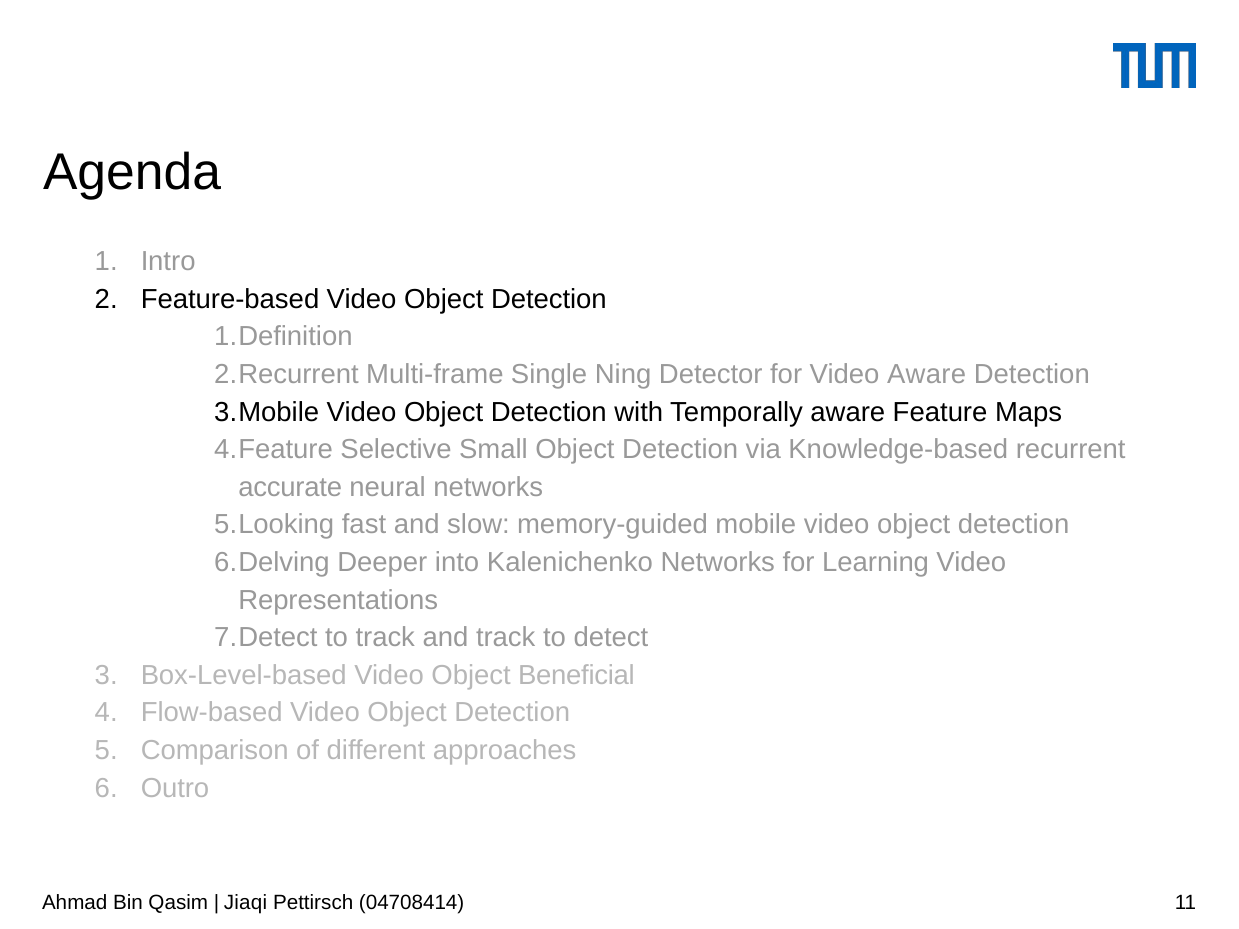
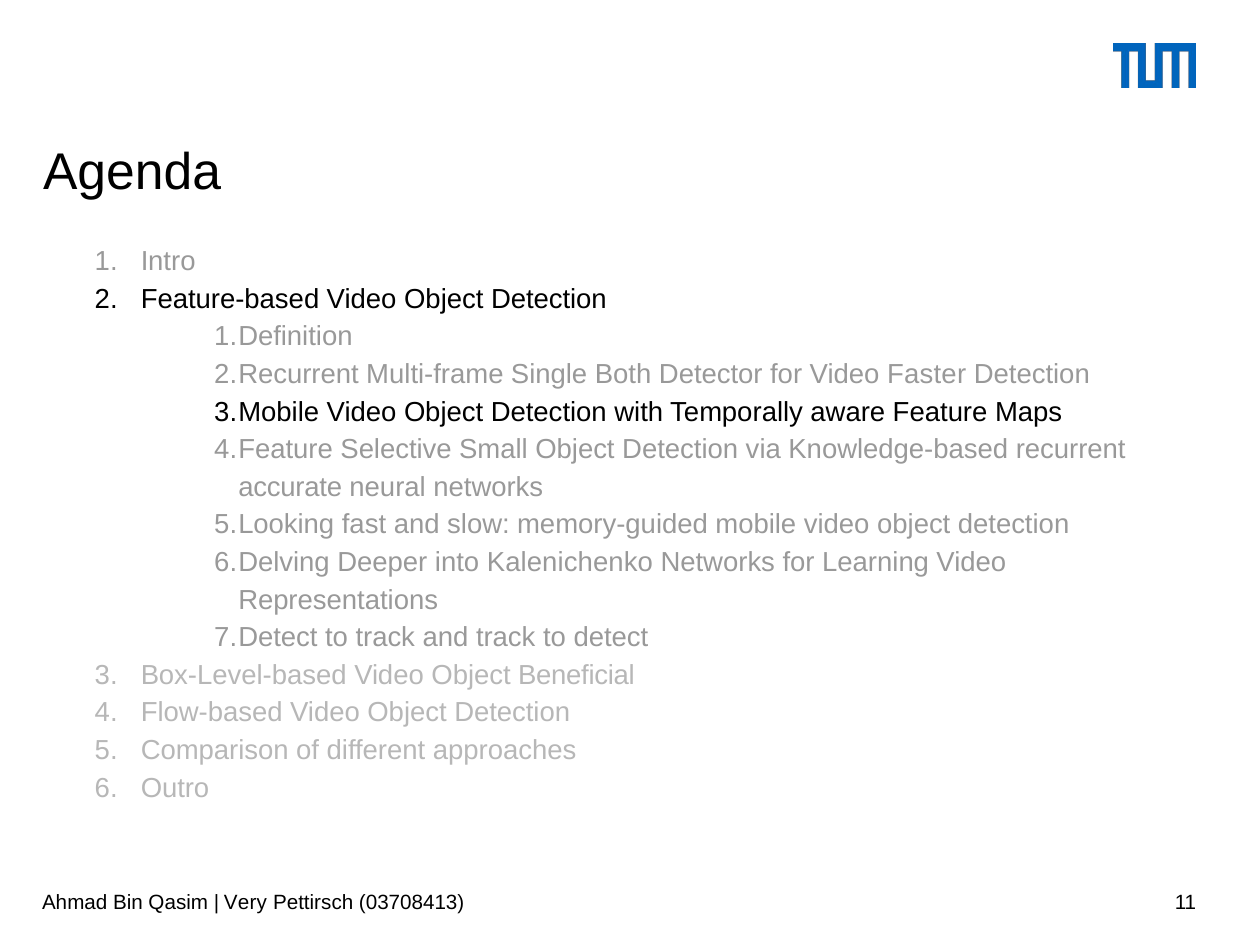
Ning: Ning -> Both
Video Aware: Aware -> Faster
Jiaqi: Jiaqi -> Very
04708414: 04708414 -> 03708413
